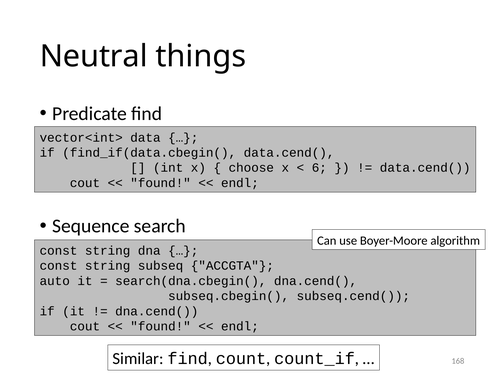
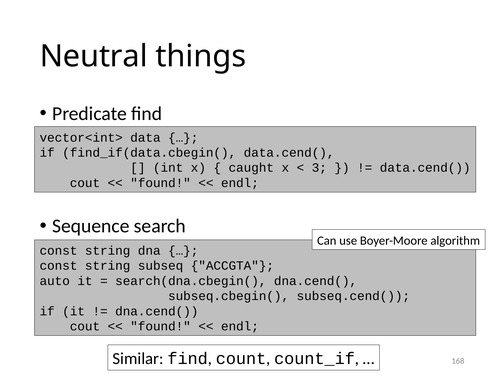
choose: choose -> caught
6: 6 -> 3
